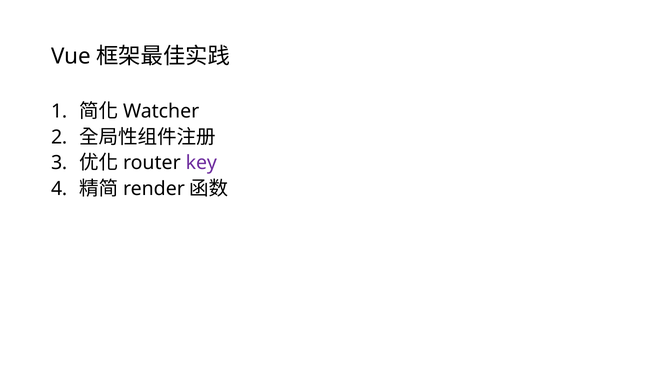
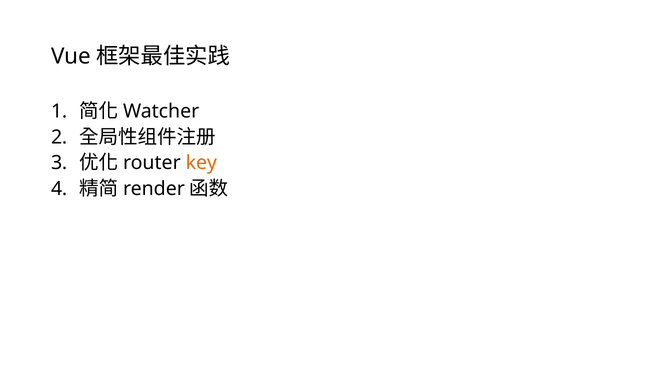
key colour: purple -> orange
